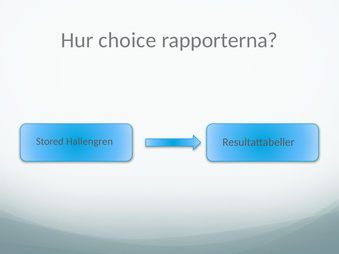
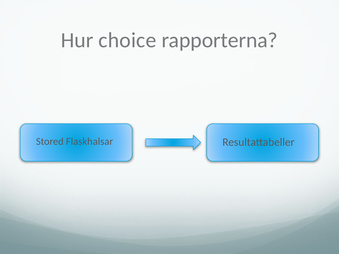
Hallengren: Hallengren -> Flaskhalsar
